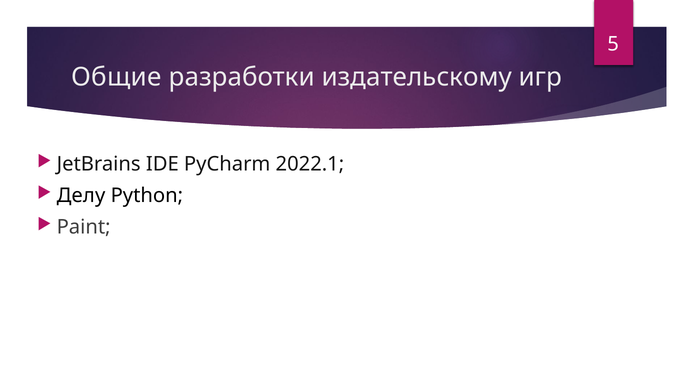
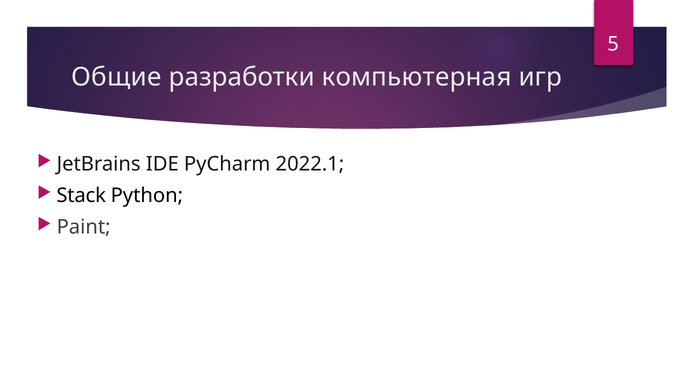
издательскому: издательскому -> компьютерная
Делу: Делу -> Stack
